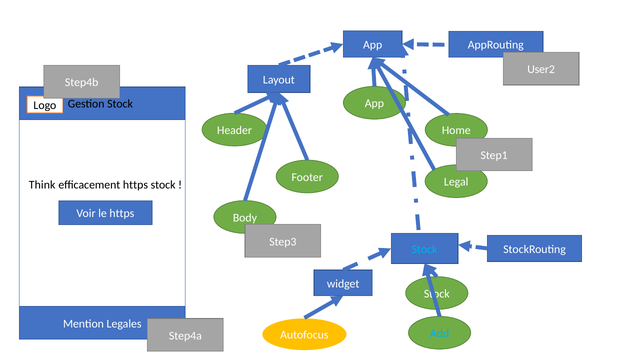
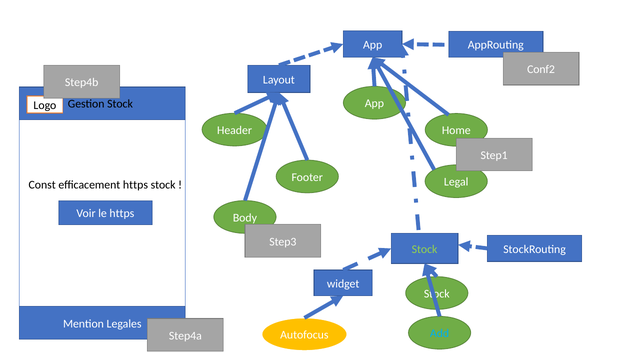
User2: User2 -> Conf2
Think: Think -> Const
Stock at (425, 249) colour: light blue -> light green
